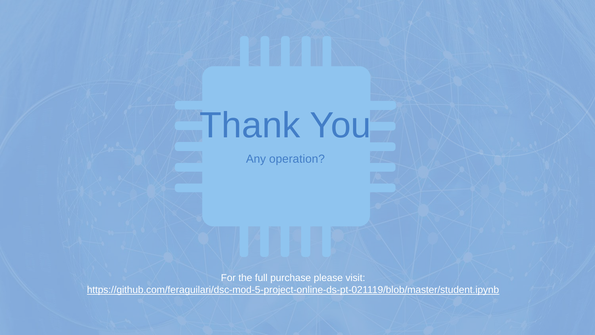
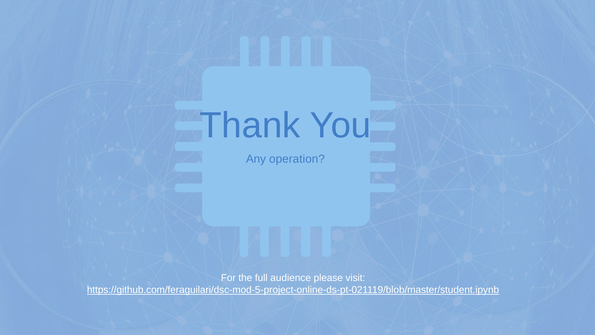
purchase: purchase -> audience
